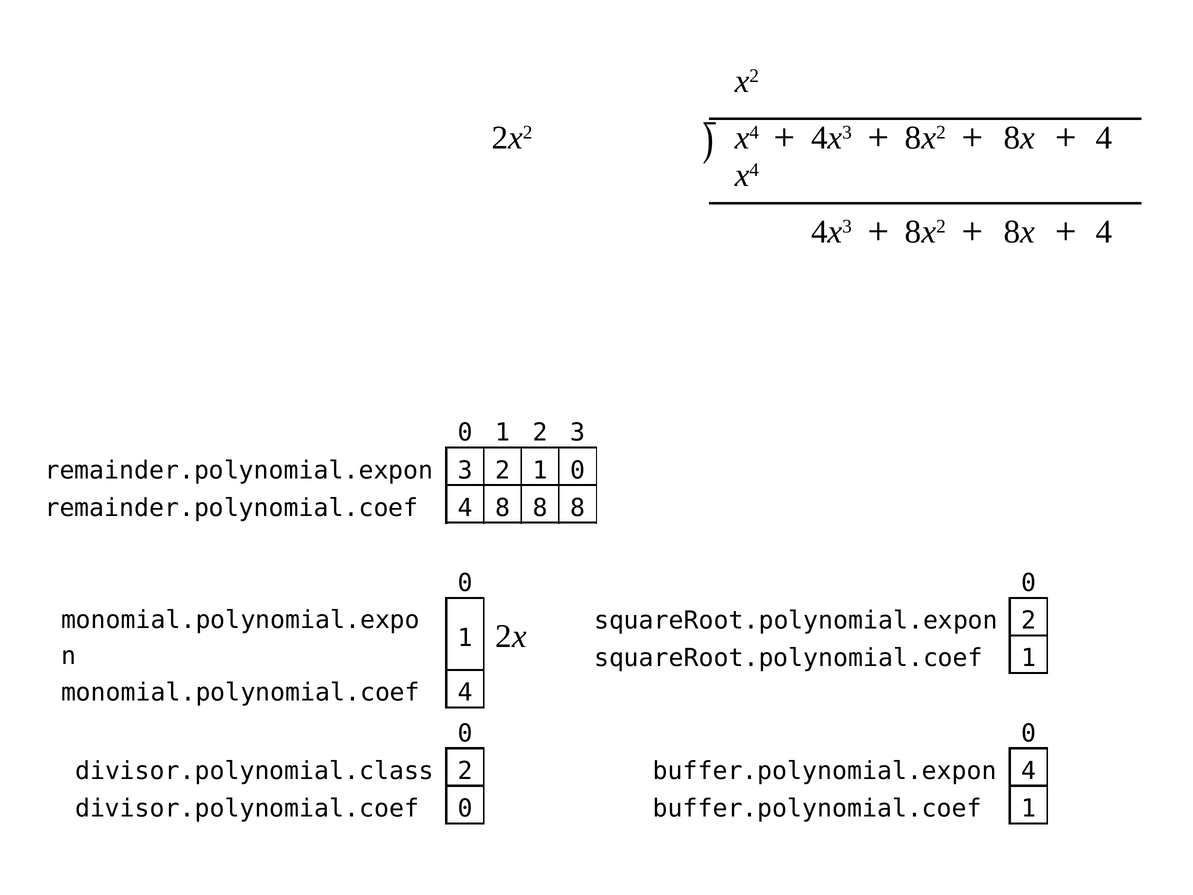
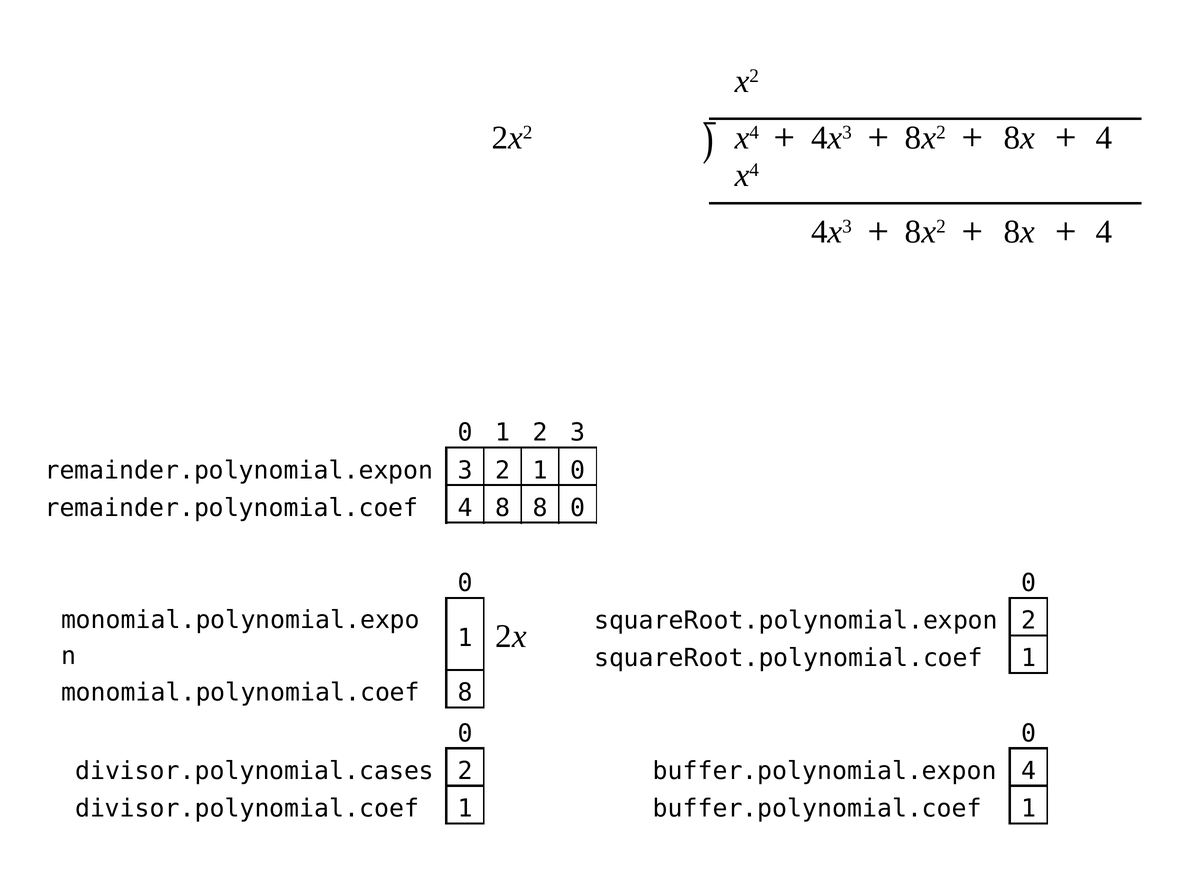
8 8 8: 8 -> 0
monomial.polynomial.coef 4: 4 -> 8
divisor.polynomial.class: divisor.polynomial.class -> divisor.polynomial.cases
divisor.polynomial.coef 0: 0 -> 1
